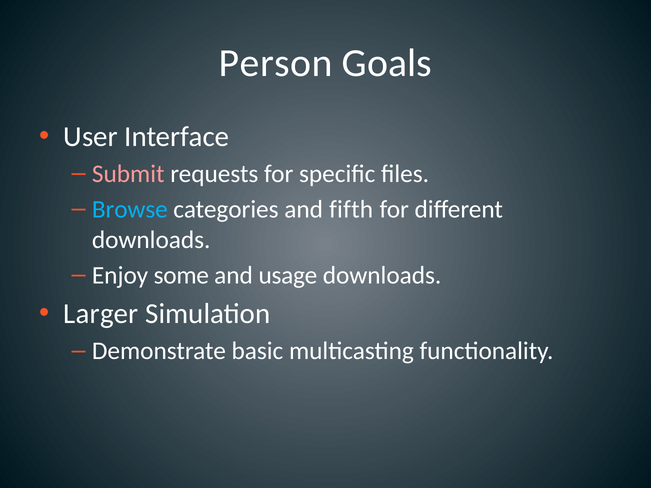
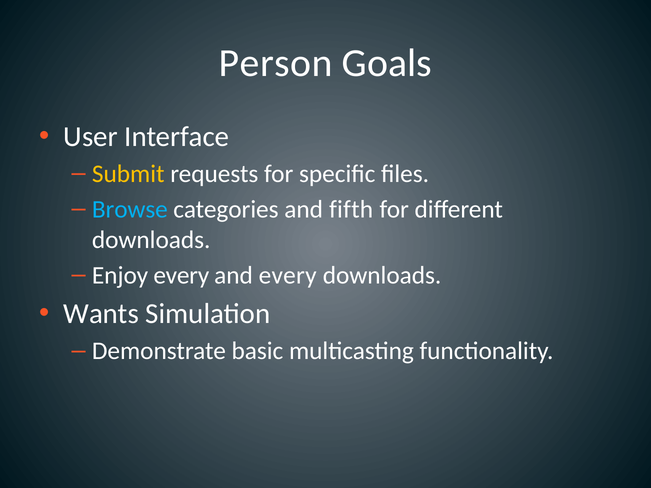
Submit colour: pink -> yellow
Enjoy some: some -> every
and usage: usage -> every
Larger: Larger -> Wants
